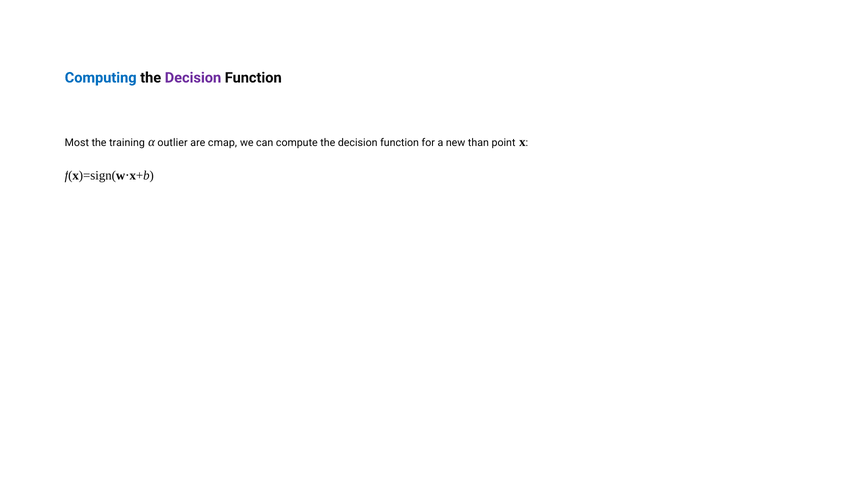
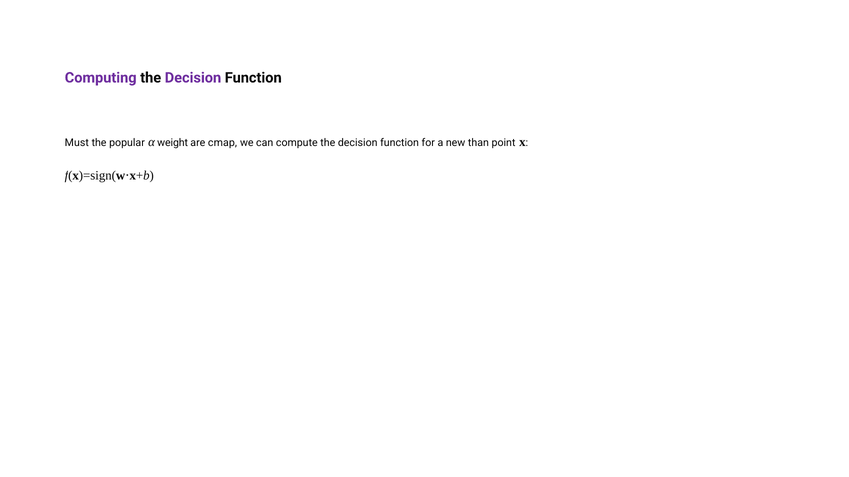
Computing colour: blue -> purple
Most: Most -> Must
training: training -> popular
outlier: outlier -> weight
